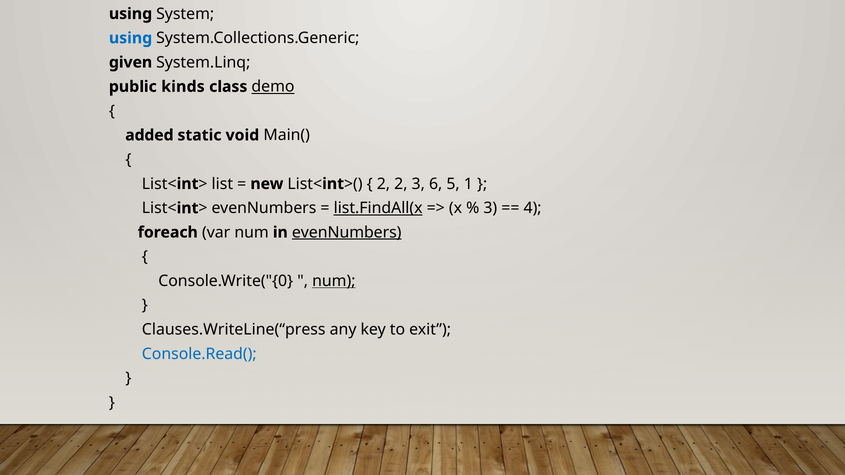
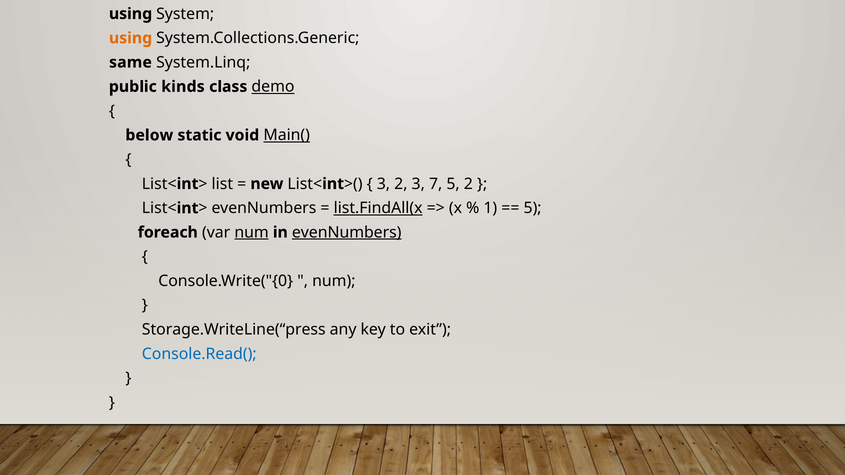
using at (131, 38) colour: blue -> orange
given: given -> same
added: added -> below
Main( underline: none -> present
2 at (383, 184): 2 -> 3
6: 6 -> 7
5 1: 1 -> 2
3 at (490, 208): 3 -> 1
4 at (533, 208): 4 -> 5
num at (252, 233) underline: none -> present
num at (334, 281) underline: present -> none
Clauses.WriteLine(“press: Clauses.WriteLine(“press -> Storage.WriteLine(“press
